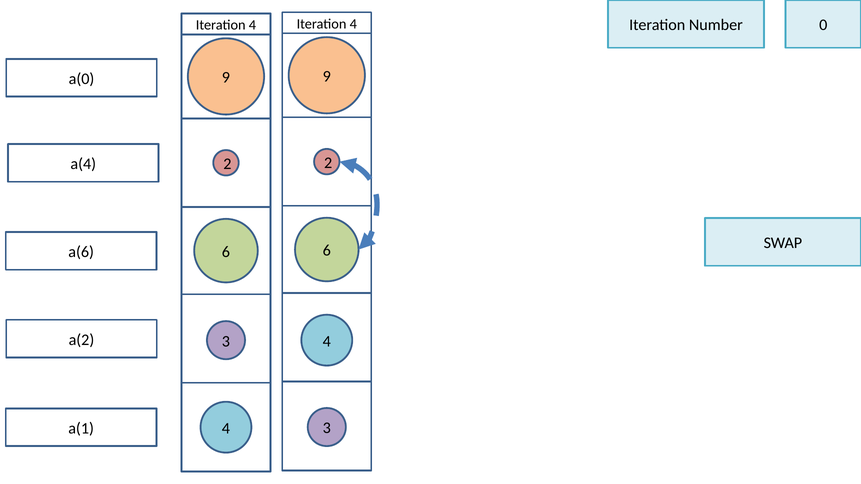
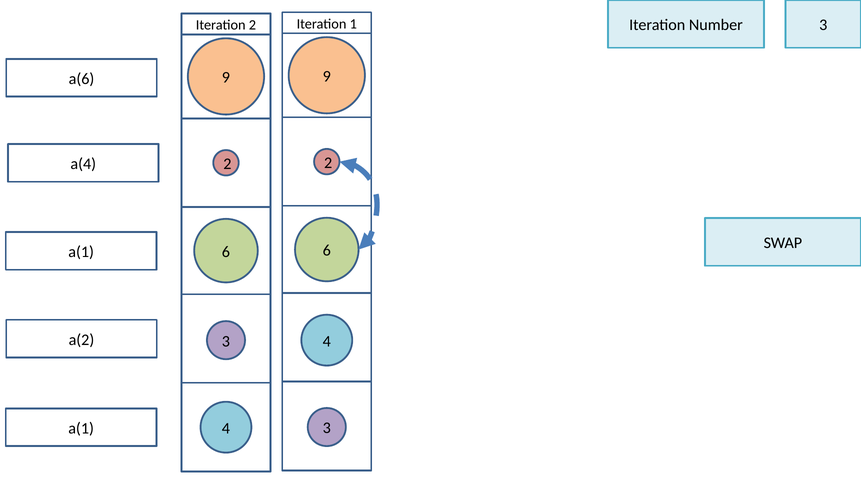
4 at (353, 24): 4 -> 1
Number 0: 0 -> 3
4 at (252, 25): 4 -> 2
a(0: a(0 -> a(6
a(6 at (81, 252): a(6 -> a(1
